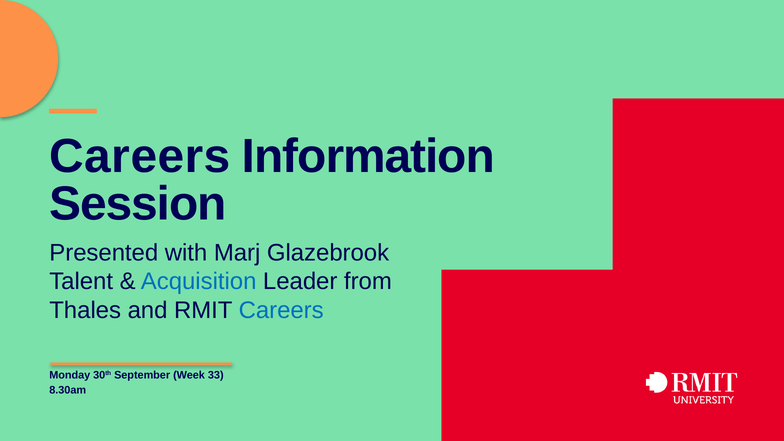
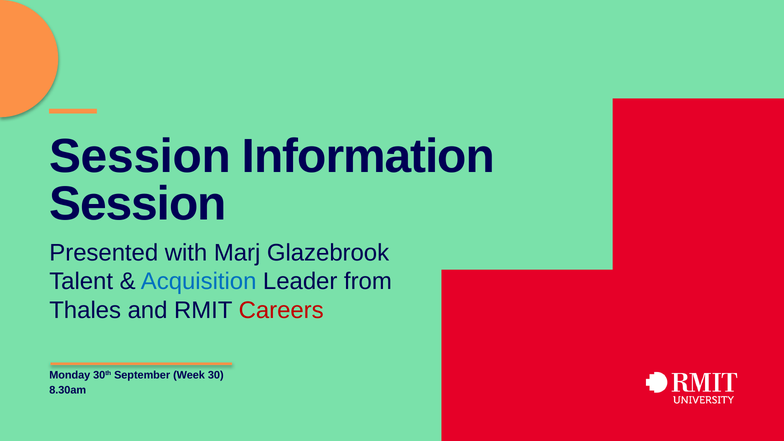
Careers at (140, 156): Careers -> Session
Careers at (281, 310) colour: blue -> red
33: 33 -> 30
